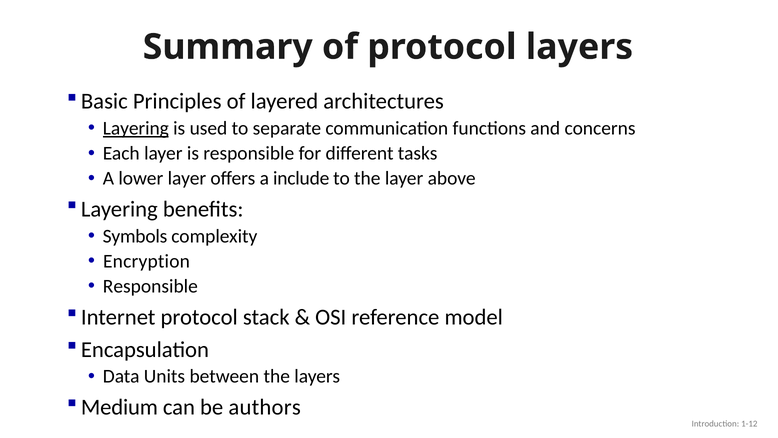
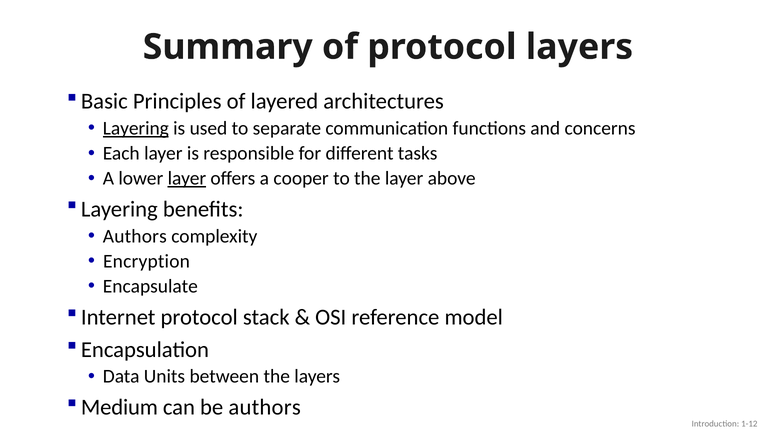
layer at (187, 178) underline: none -> present
include: include -> cooper
Symbols at (135, 236): Symbols -> Authors
Responsible at (150, 286): Responsible -> Encapsulate
